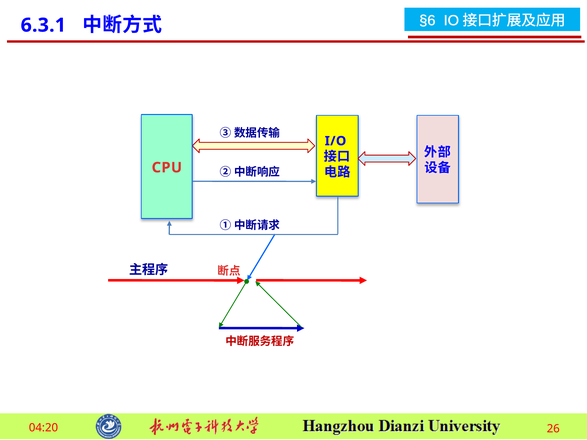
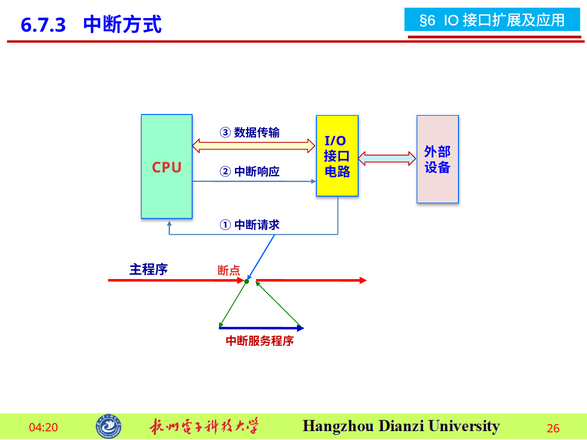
6.3.1: 6.3.1 -> 6.7.3
